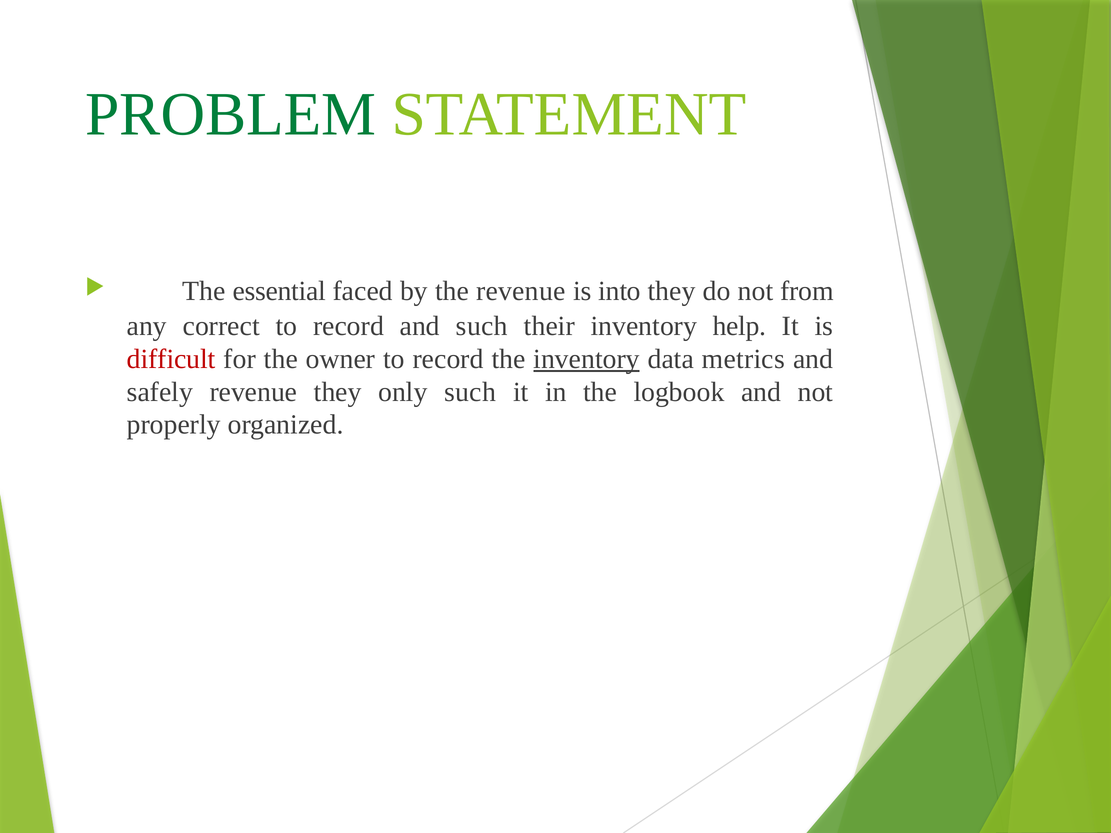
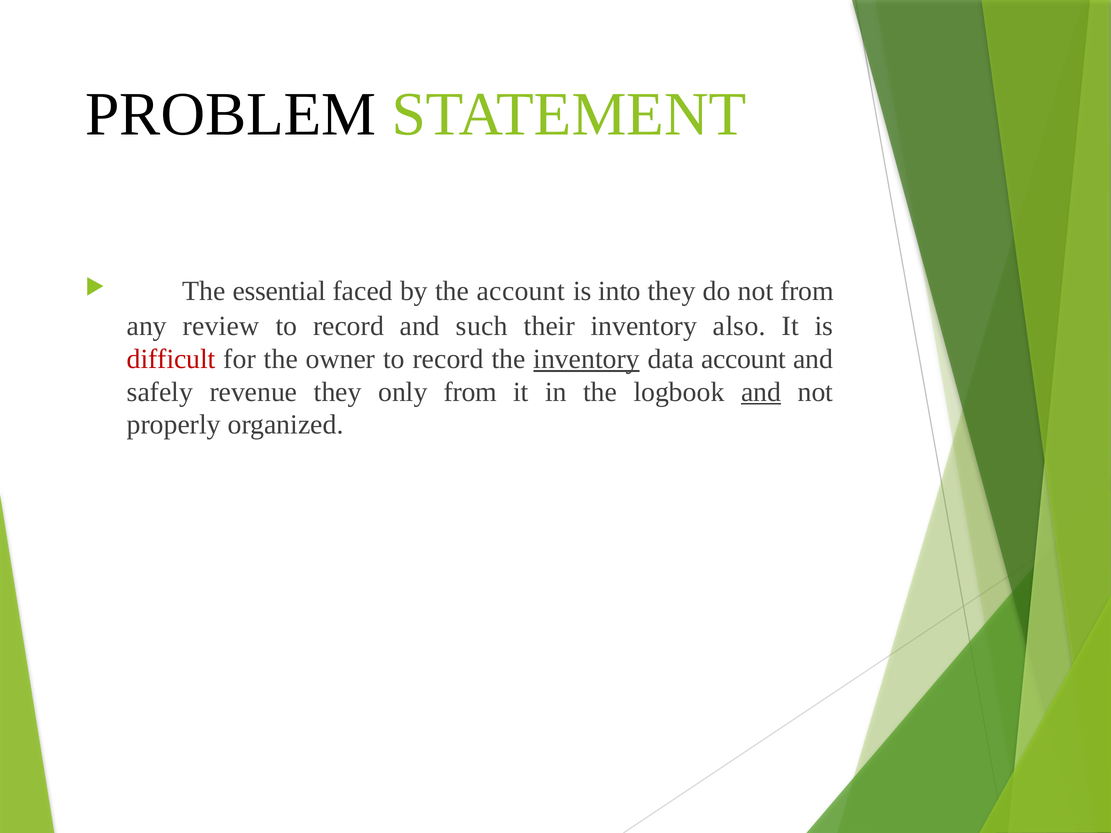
PROBLEM colour: green -> black
the revenue: revenue -> account
correct: correct -> review
help: help -> also
data metrics: metrics -> account
only such: such -> from
and at (761, 392) underline: none -> present
